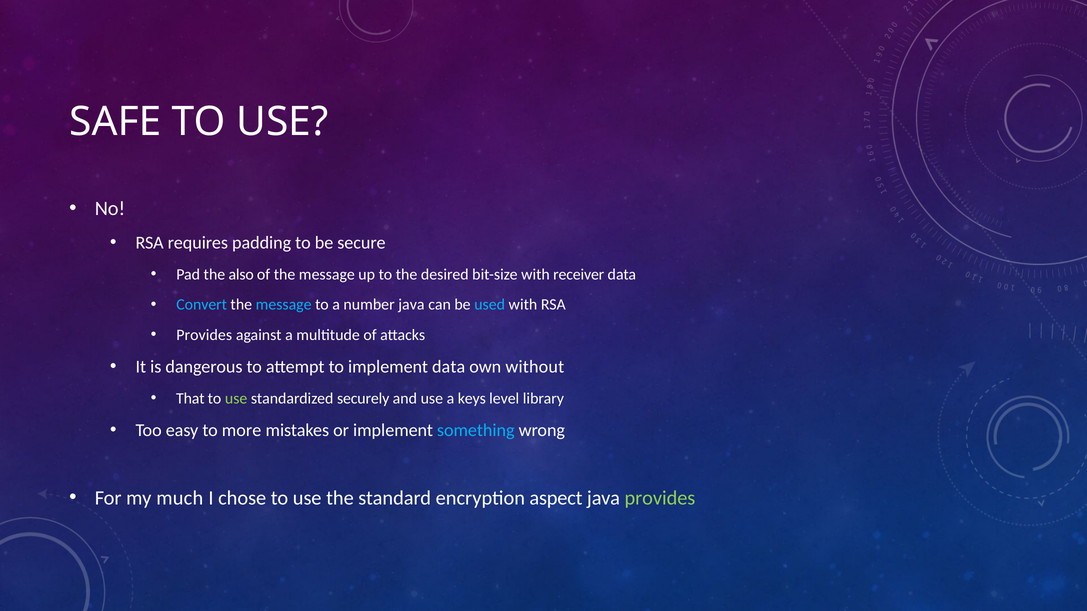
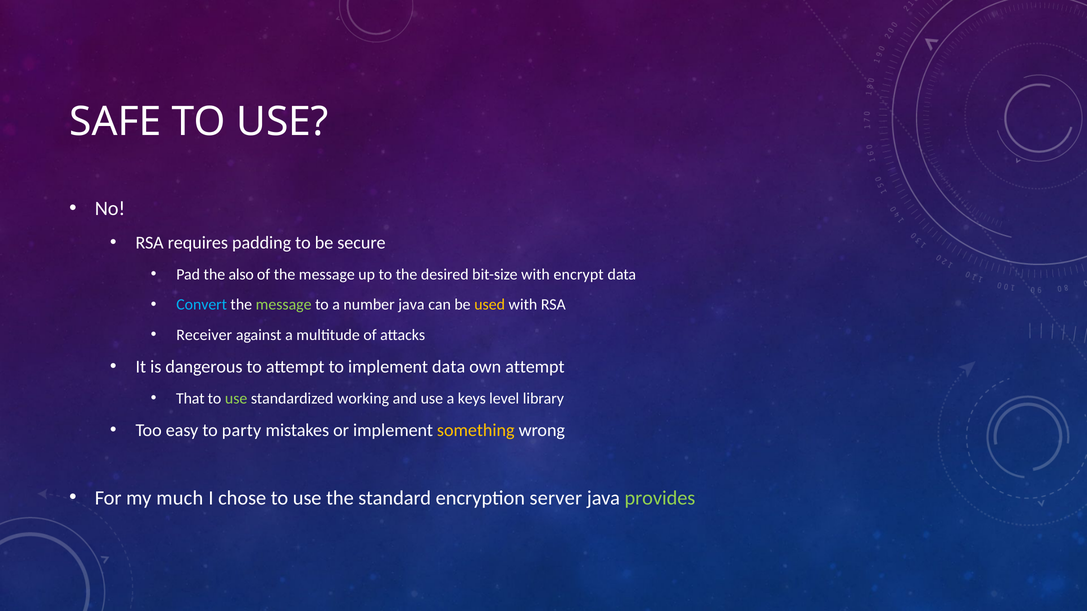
receiver: receiver -> encrypt
message at (284, 305) colour: light blue -> light green
used colour: light blue -> yellow
Provides at (204, 335): Provides -> Receiver
own without: without -> attempt
securely: securely -> working
more: more -> party
something colour: light blue -> yellow
aspect: aspect -> server
